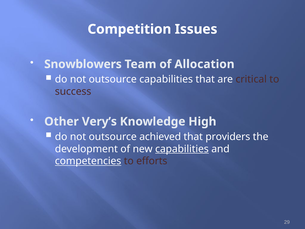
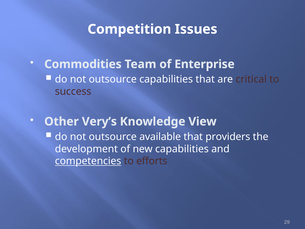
Snowblowers: Snowblowers -> Commodities
Allocation: Allocation -> Enterprise
High: High -> View
achieved: achieved -> available
capabilities at (182, 149) underline: present -> none
